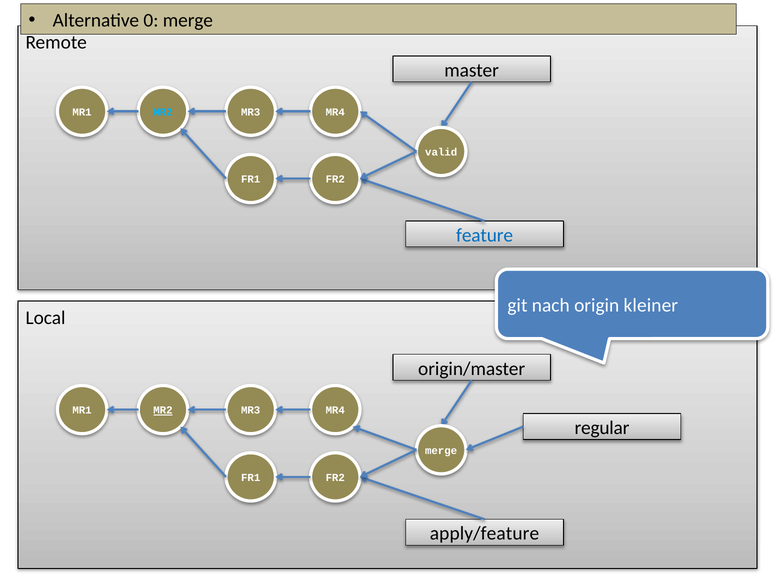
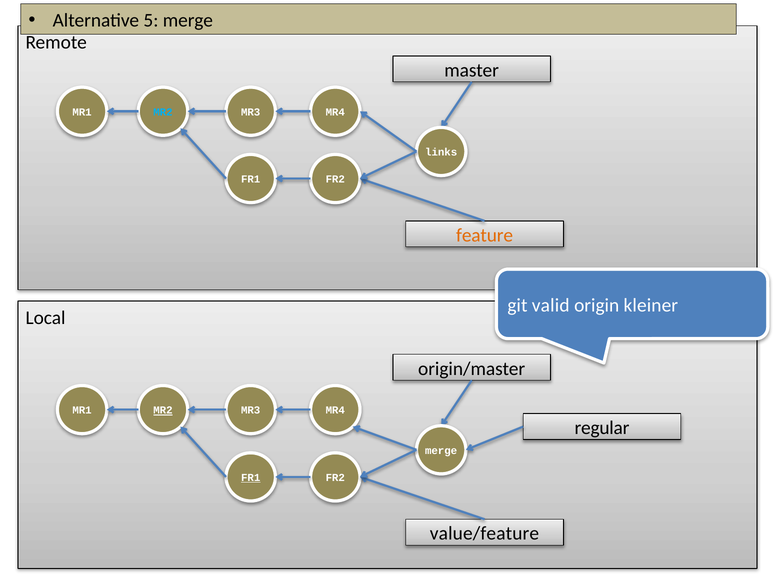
0: 0 -> 5
valid: valid -> links
feature colour: blue -> orange
nach: nach -> valid
FR1 at (251, 478) underline: none -> present
apply/feature: apply/feature -> value/feature
